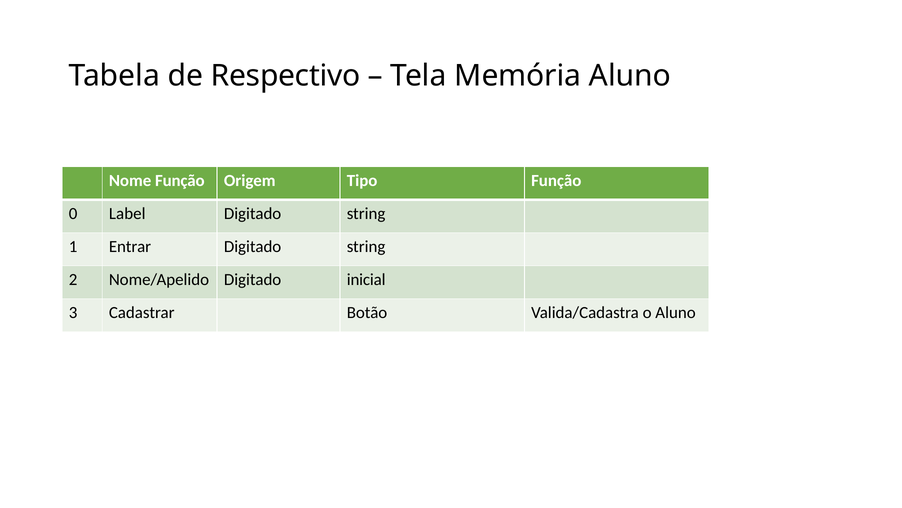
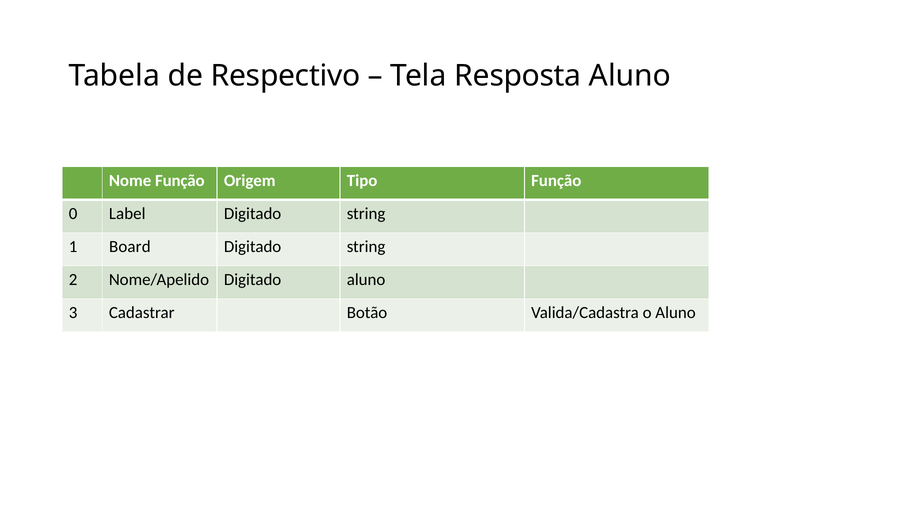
Memória: Memória -> Resposta
Entrar: Entrar -> Board
Digitado inicial: inicial -> aluno
